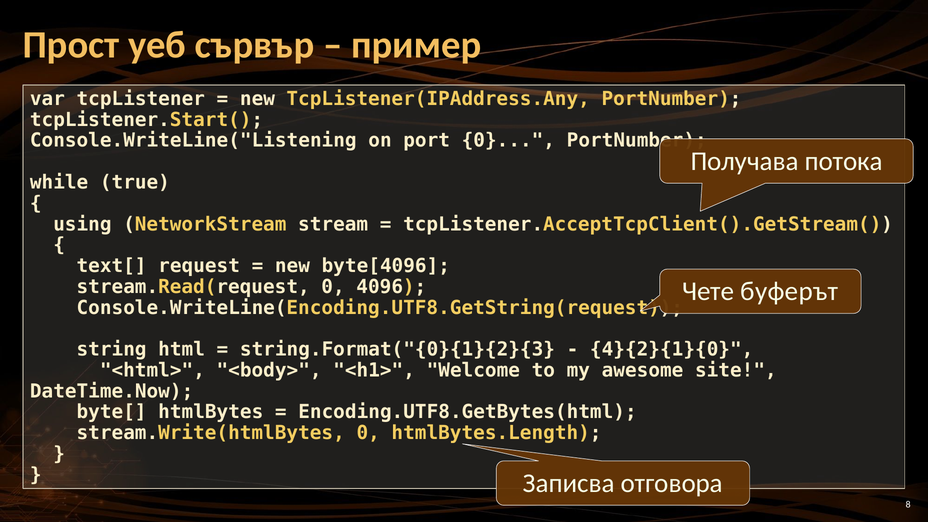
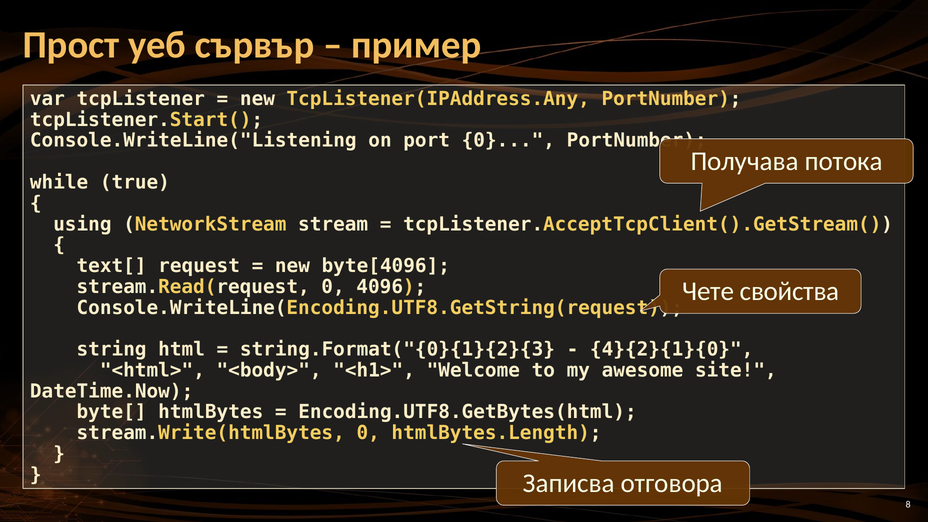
буферът: буферът -> свойства
